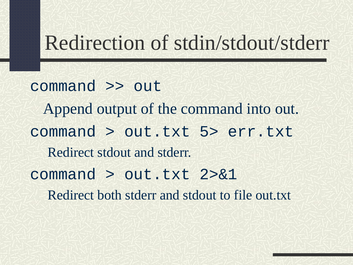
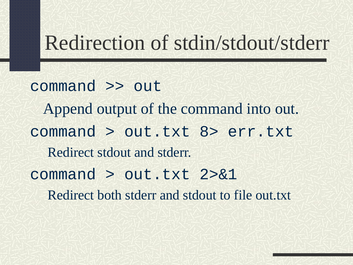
5>: 5> -> 8>
